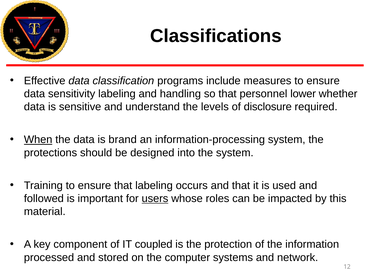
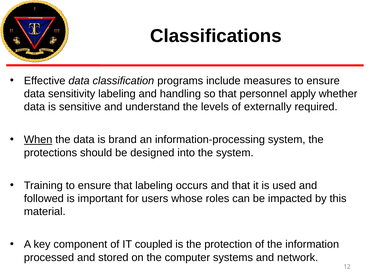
lower: lower -> apply
disclosure: disclosure -> externally
users underline: present -> none
